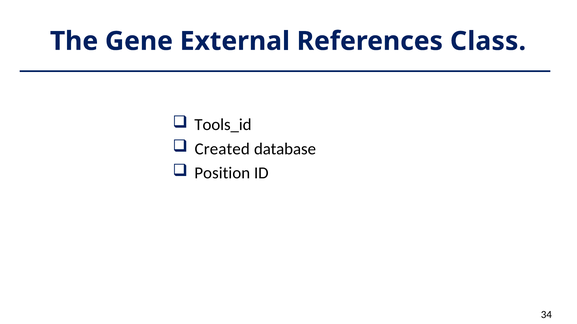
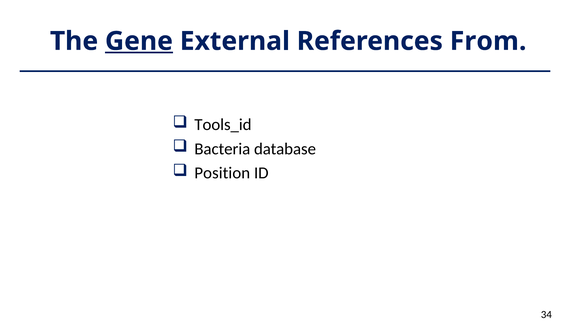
Gene underline: none -> present
Class: Class -> From
Created: Created -> Bacteria
